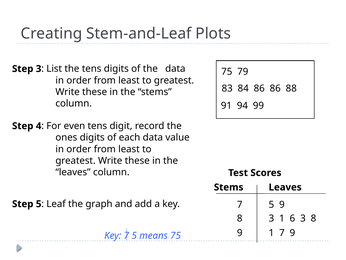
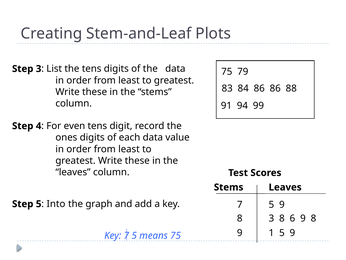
Leaf: Leaf -> Into
3 1: 1 -> 8
6 3: 3 -> 9
1 7: 7 -> 5
